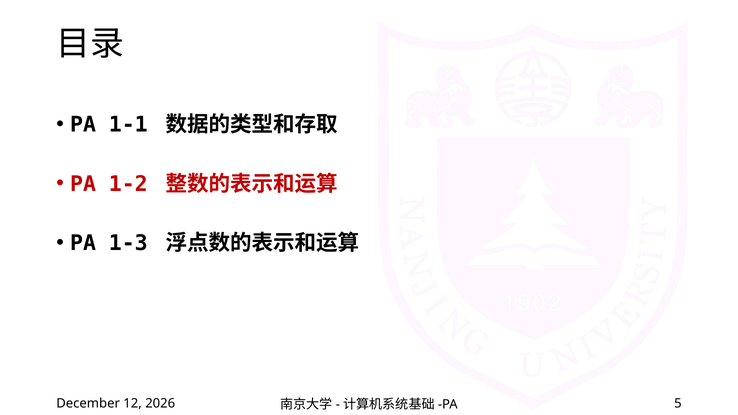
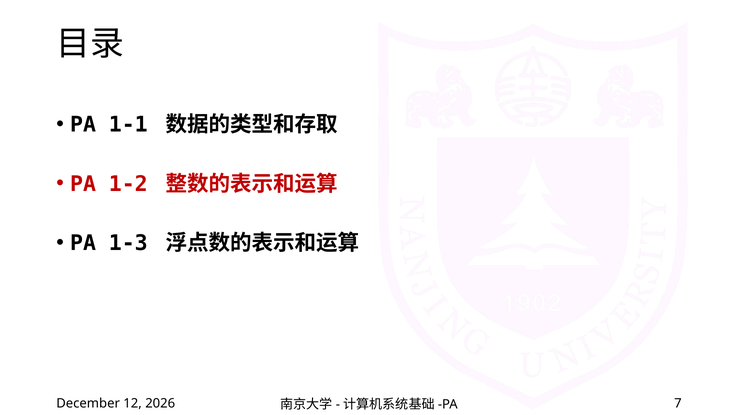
5: 5 -> 7
